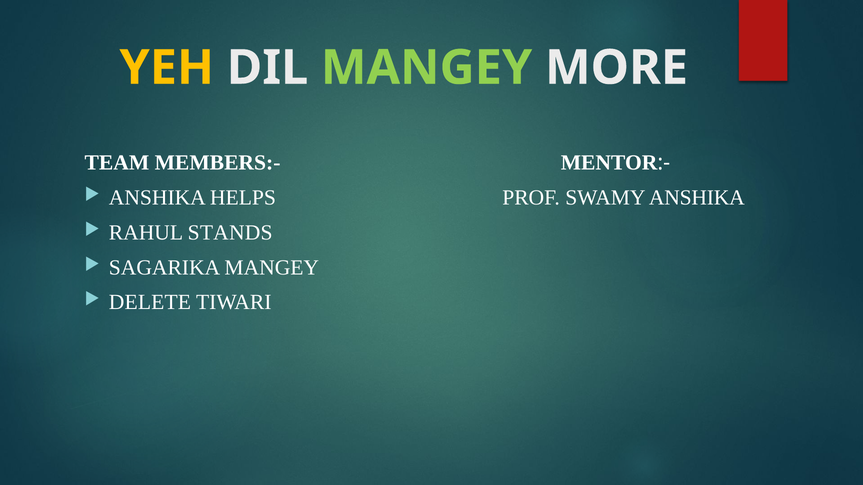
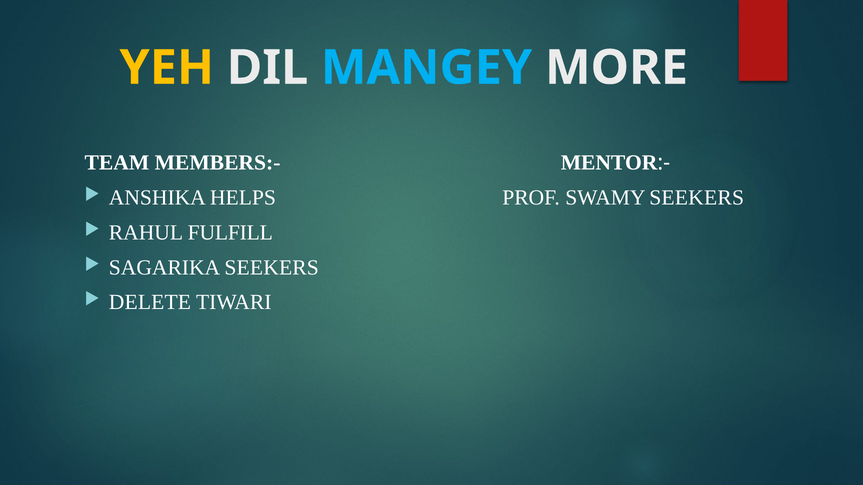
MANGEY at (427, 68) colour: light green -> light blue
SWAMY ANSHIKA: ANSHIKA -> SEEKERS
STANDS: STANDS -> FULFILL
SAGARIKA MANGEY: MANGEY -> SEEKERS
